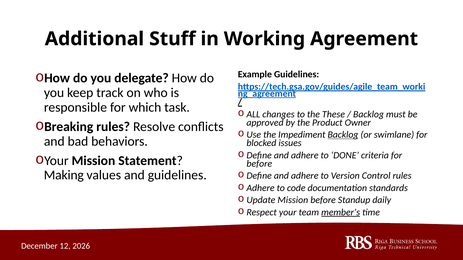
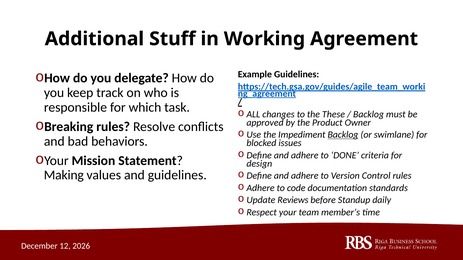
before at (259, 164): before -> design
Update Mission: Mission -> Reviews
member’s underline: present -> none
